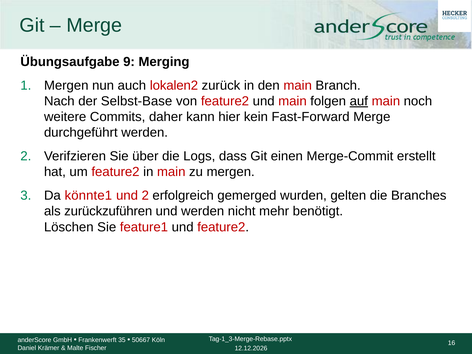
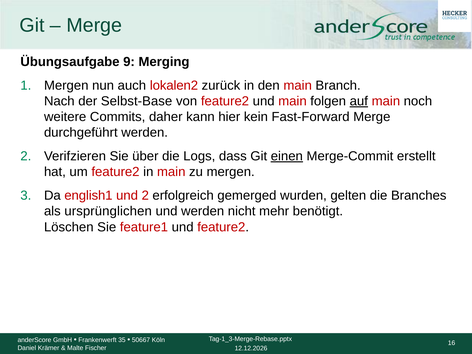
einen underline: none -> present
könnte1: könnte1 -> english1
zurückzuführen: zurückzuführen -> ursprünglichen
